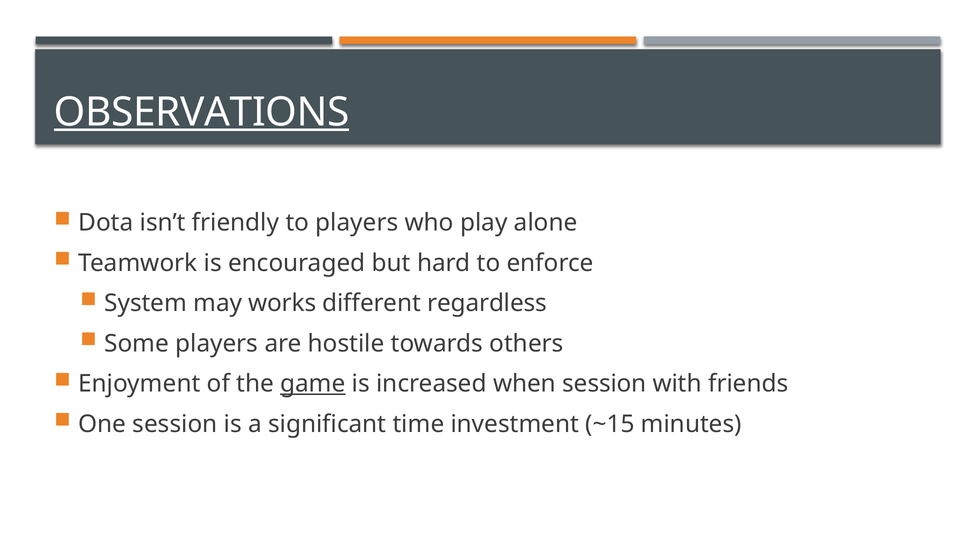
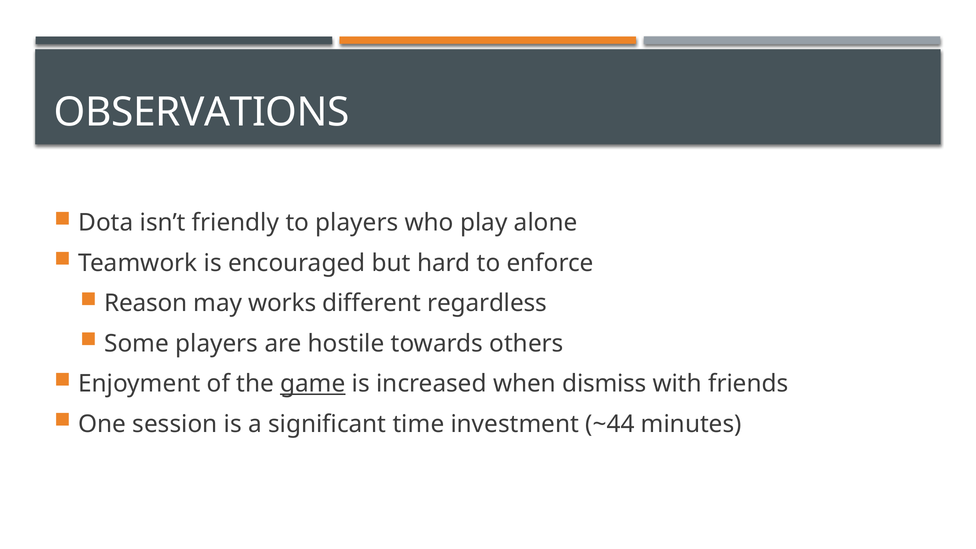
OBSERVATIONS underline: present -> none
System: System -> Reason
when session: session -> dismiss
~15: ~15 -> ~44
